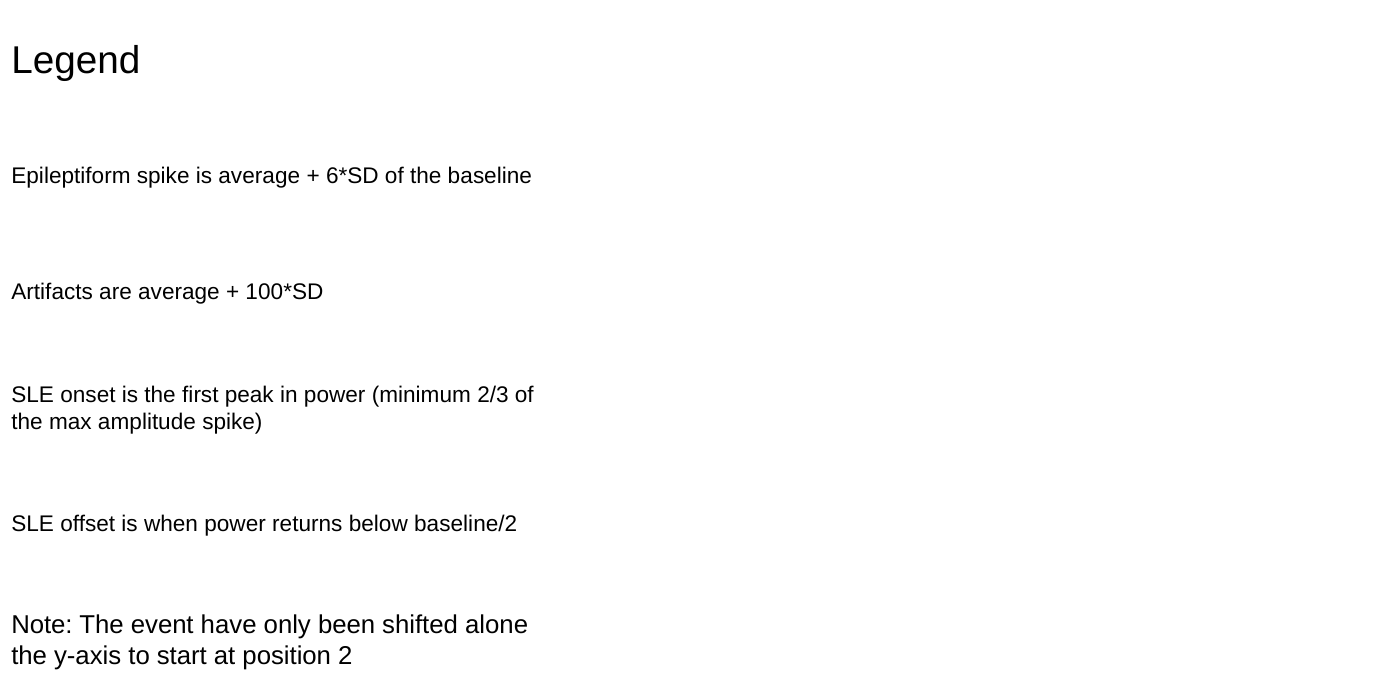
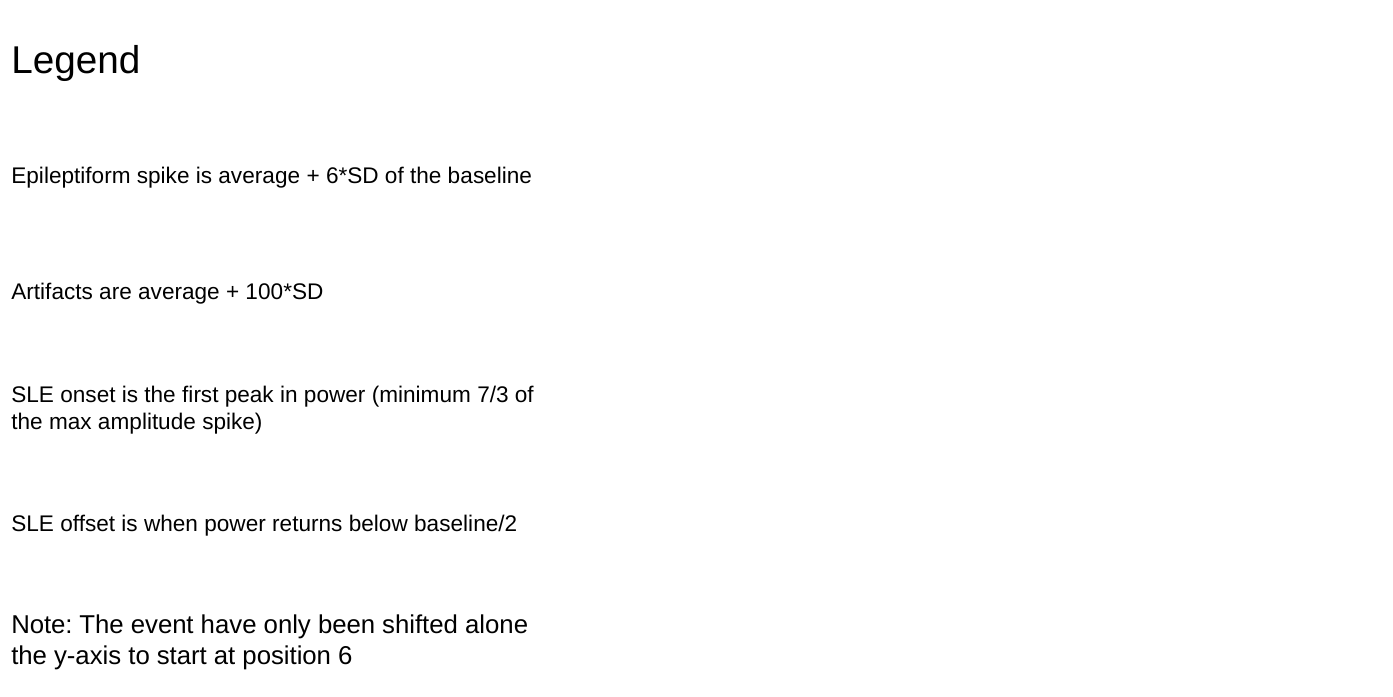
2/3: 2/3 -> 7/3
2: 2 -> 6
